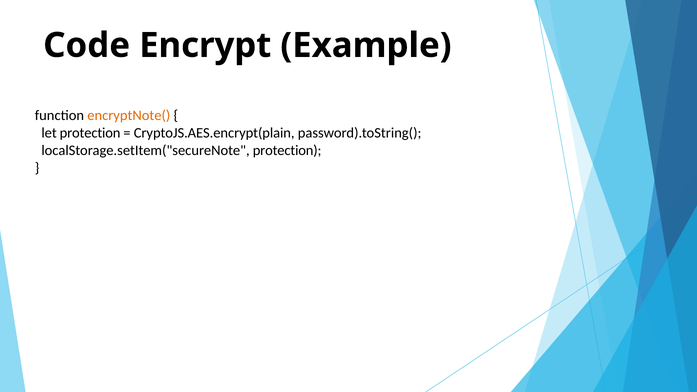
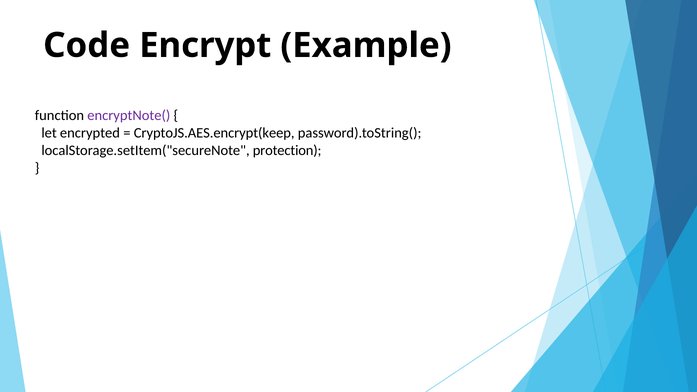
encryptNote( colour: orange -> purple
let protection: protection -> encrypted
CryptoJS.AES.encrypt(plain: CryptoJS.AES.encrypt(plain -> CryptoJS.AES.encrypt(keep
